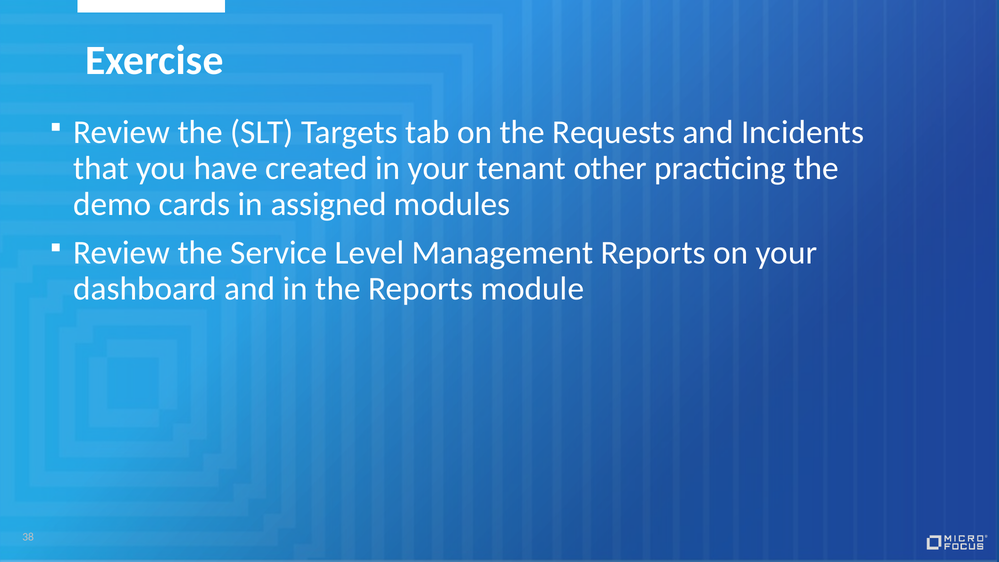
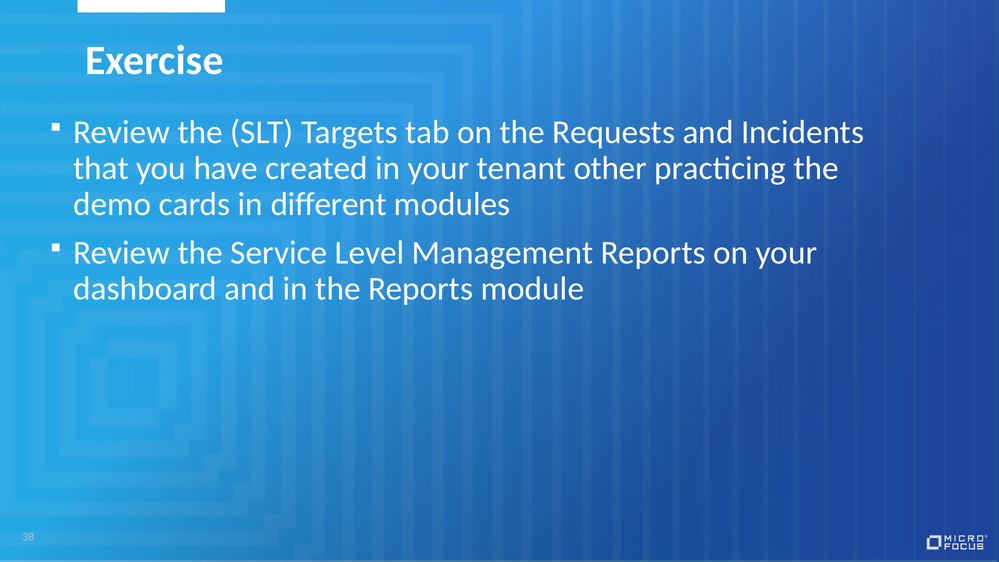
assigned: assigned -> different
